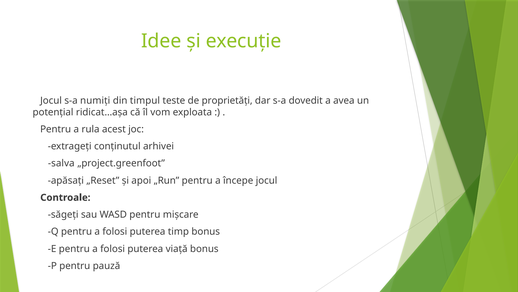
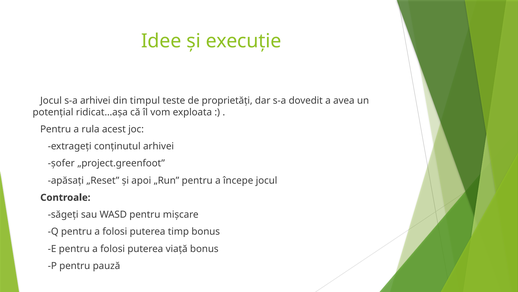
s-a numiți: numiți -> arhivei
salva: salva -> șofer
